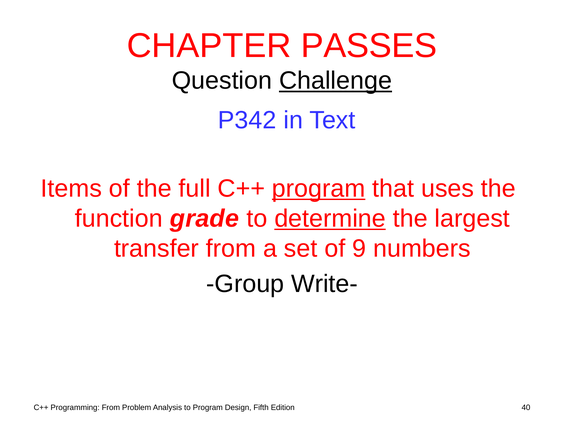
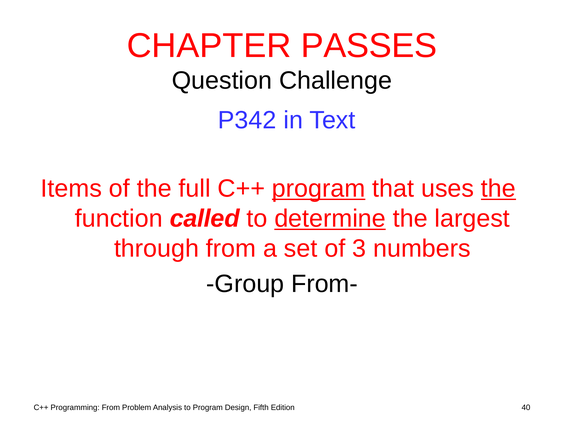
Challenge underline: present -> none
the at (498, 189) underline: none -> present
grade: grade -> called
transfer: transfer -> through
9: 9 -> 3
Write-: Write- -> From-
